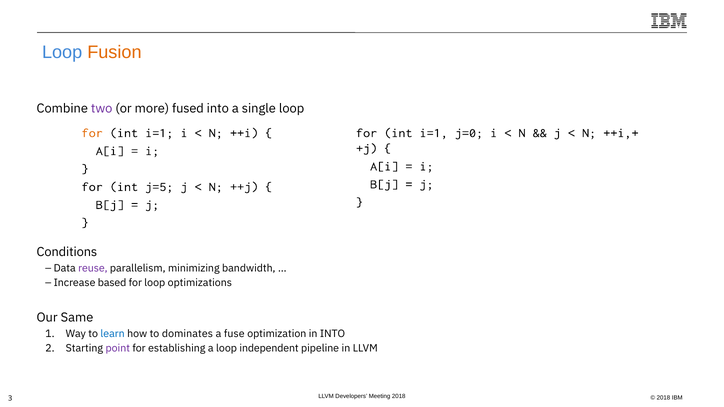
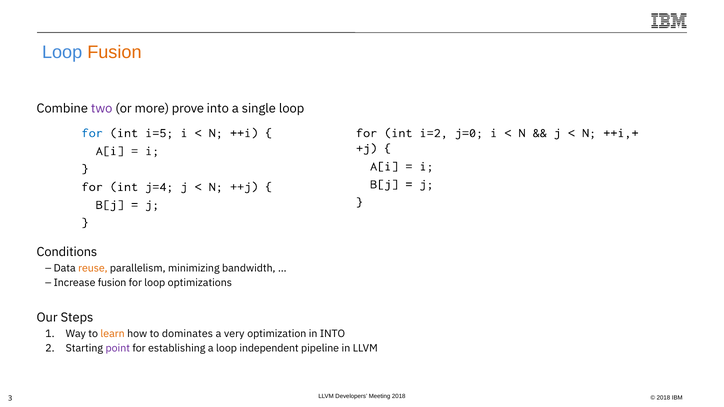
fused: fused -> prove
for at (92, 133) colour: orange -> blue
i=1 at (159, 133): i=1 -> i=5
i=1 at (434, 133): i=1 -> i=2
j=5: j=5 -> j=4
reuse colour: purple -> orange
Increase based: based -> fusion
Same: Same -> Steps
learn colour: blue -> orange
fuse: fuse -> very
